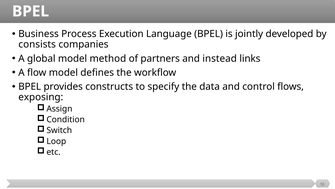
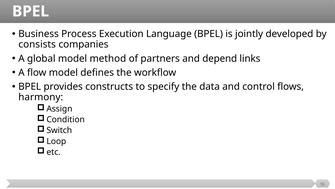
instead: instead -> depend
exposing: exposing -> harmony
